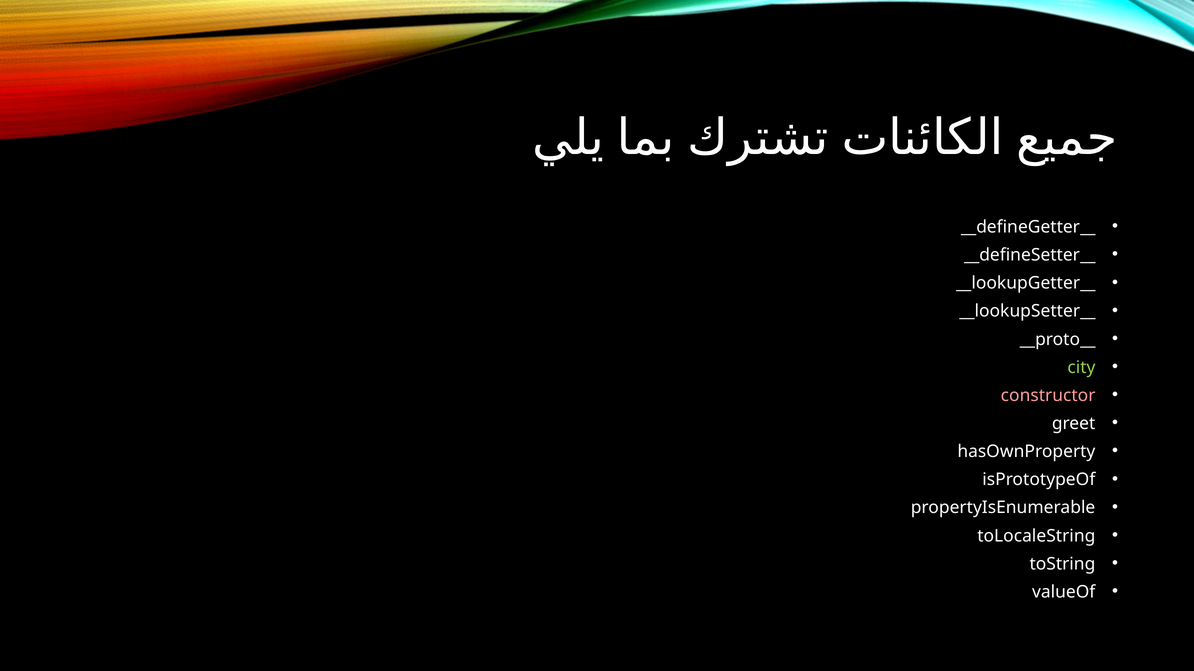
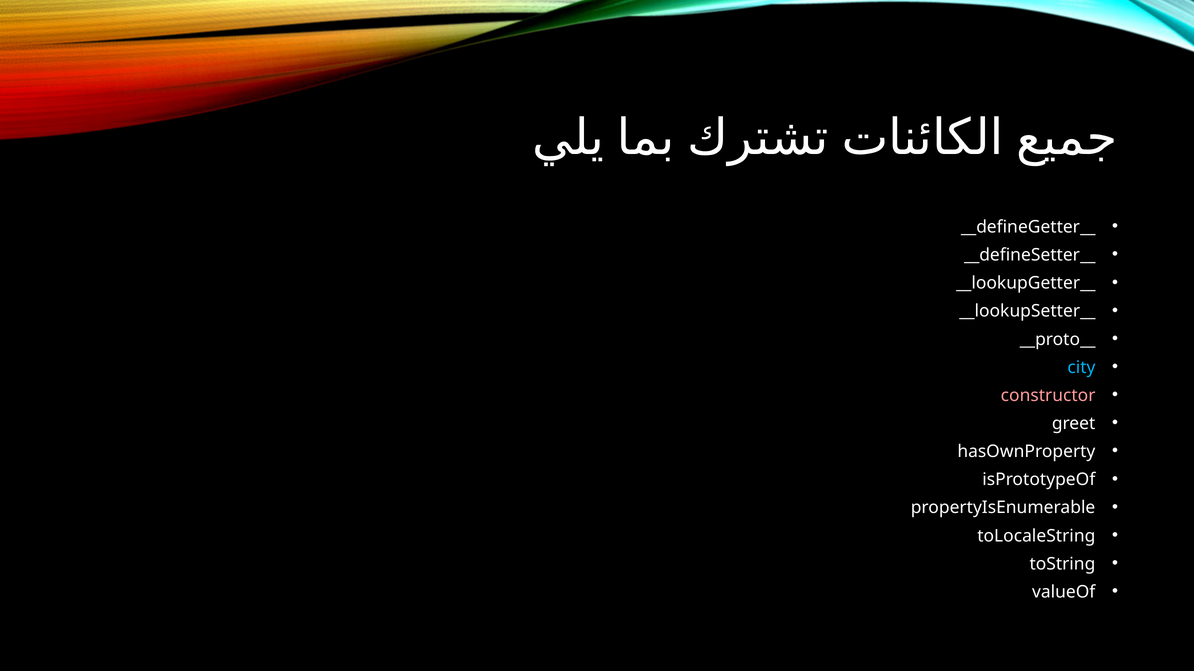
city colour: light green -> light blue
